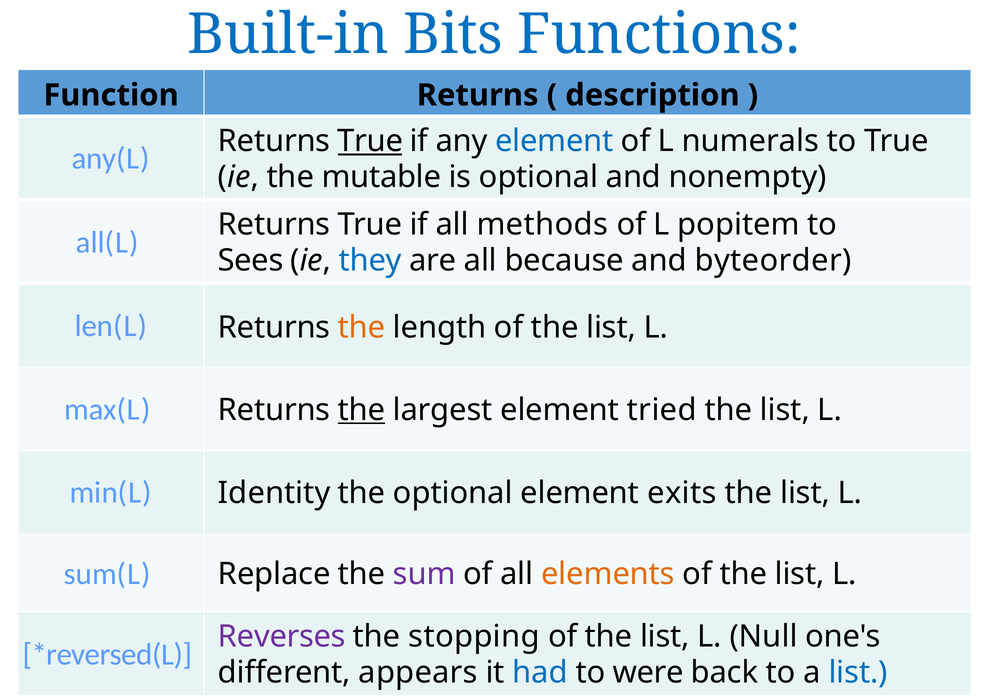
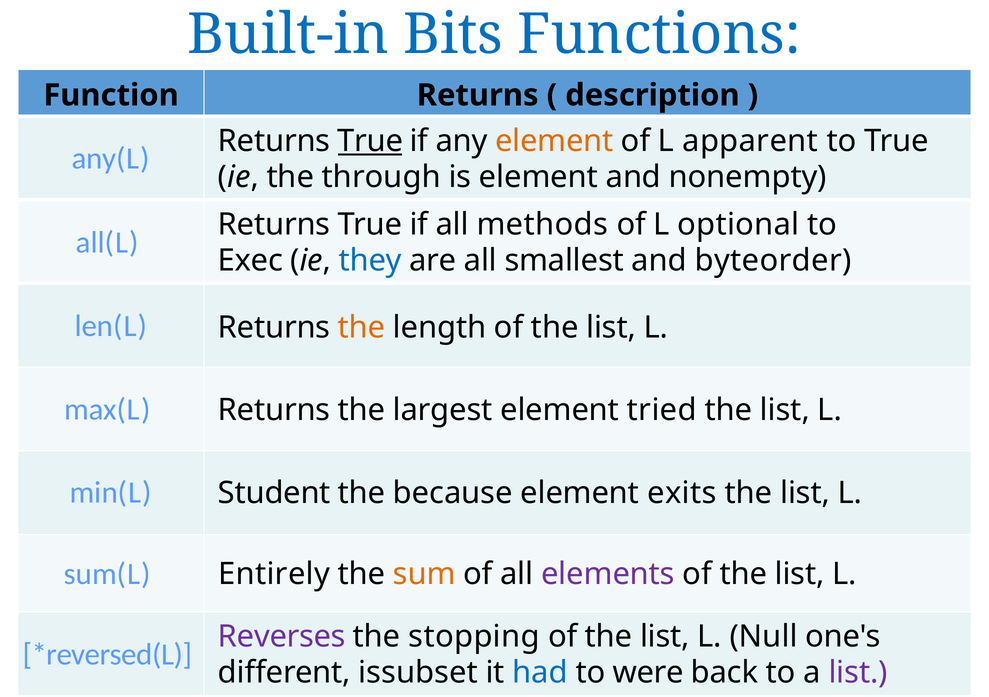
element at (554, 141) colour: blue -> orange
numerals: numerals -> apparent
mutable: mutable -> through
is optional: optional -> element
popitem: popitem -> optional
Sees: Sees -> Exec
because: because -> smallest
the at (362, 410) underline: present -> none
Identity: Identity -> Student
the optional: optional -> because
Replace: Replace -> Entirely
sum colour: purple -> orange
elements colour: orange -> purple
appears: appears -> issubset
list at (858, 673) colour: blue -> purple
